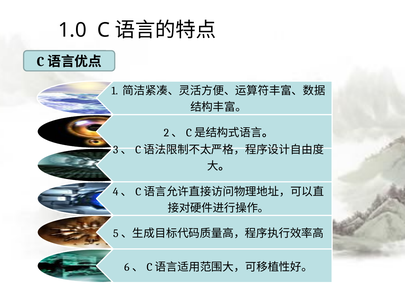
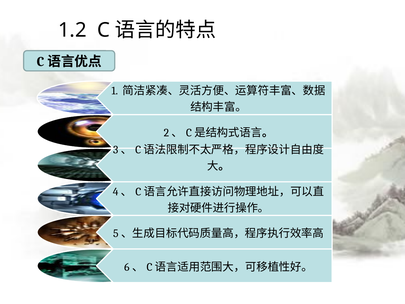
1.0: 1.0 -> 1.2
